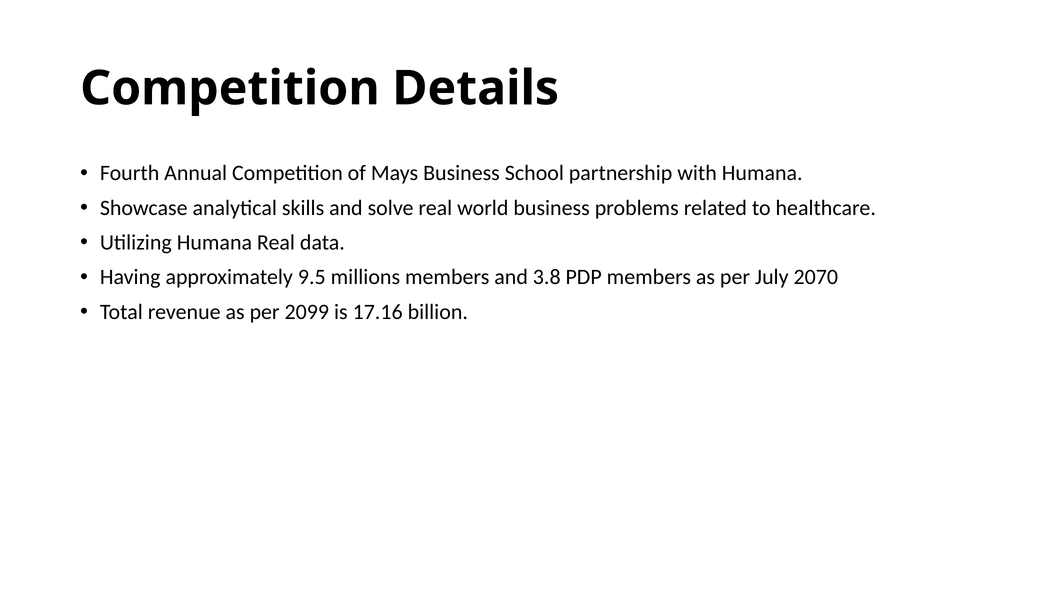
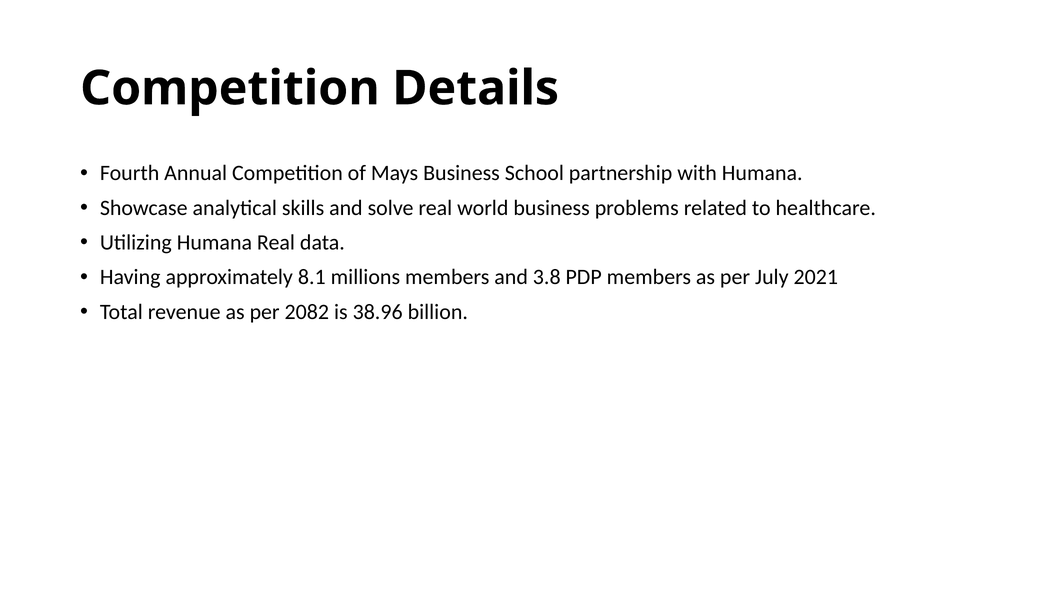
9.5: 9.5 -> 8.1
2070: 2070 -> 2021
2099: 2099 -> 2082
17.16: 17.16 -> 38.96
